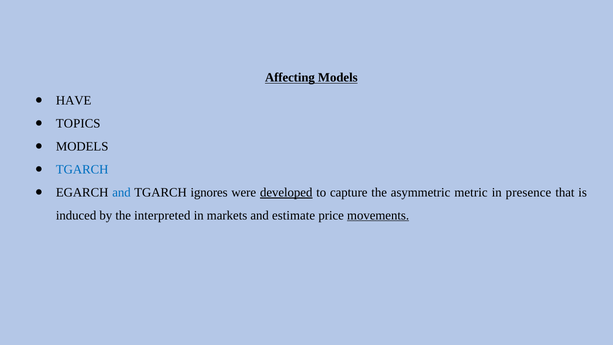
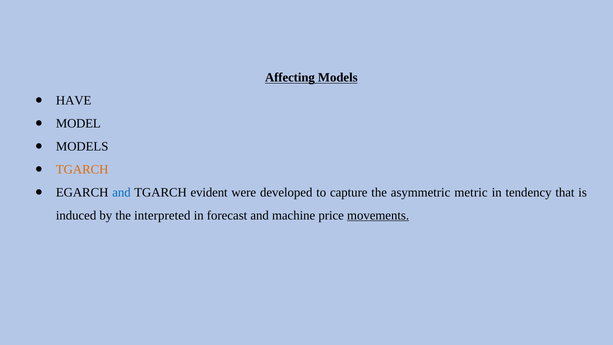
TOPICS: TOPICS -> MODEL
TGARCH at (82, 169) colour: blue -> orange
ignores: ignores -> evident
developed underline: present -> none
presence: presence -> tendency
markets: markets -> forecast
estimate: estimate -> machine
